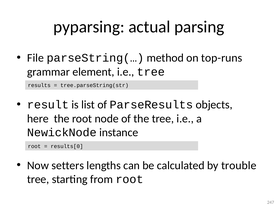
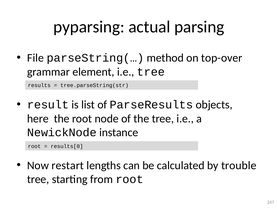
top-runs: top-runs -> top-over
setters: setters -> restart
